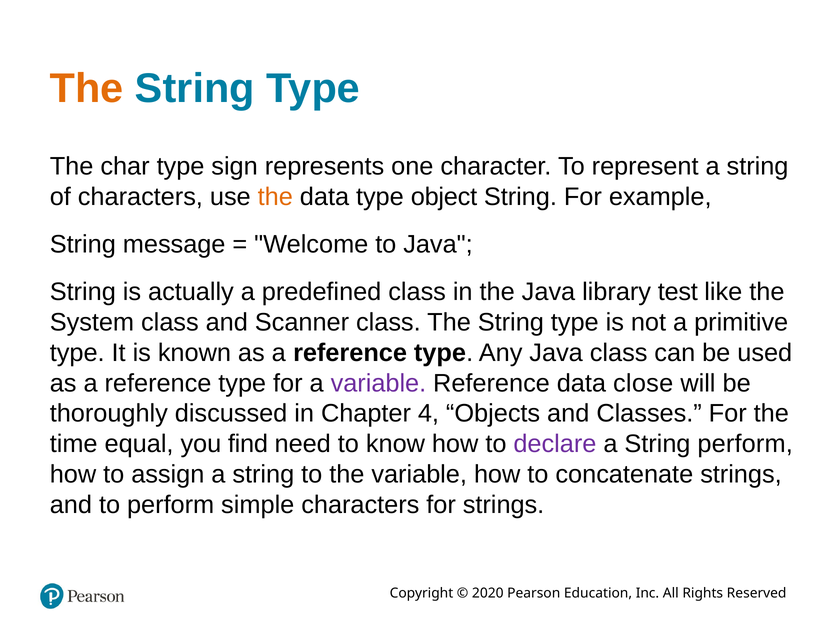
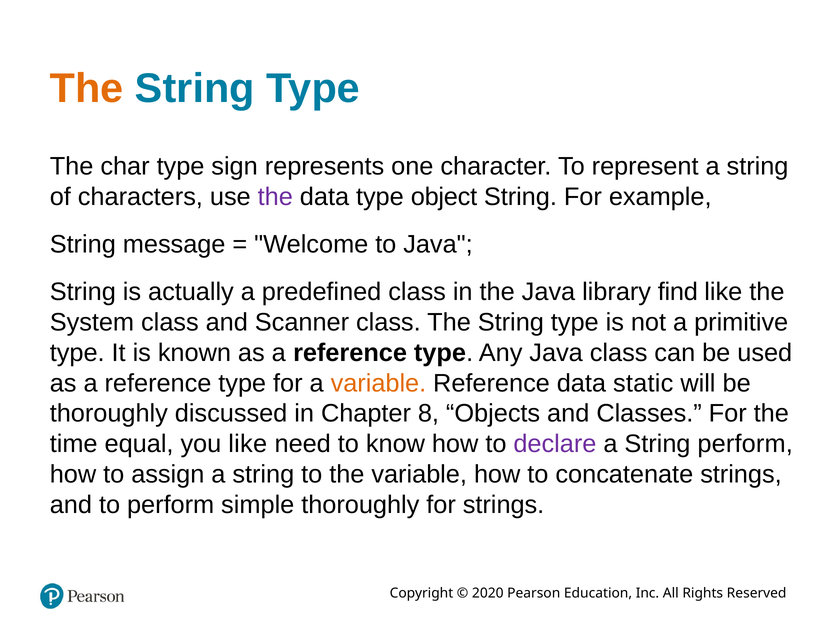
the at (275, 197) colour: orange -> purple
test: test -> find
variable at (378, 384) colour: purple -> orange
close: close -> static
4: 4 -> 8
you find: find -> like
simple characters: characters -> thoroughly
